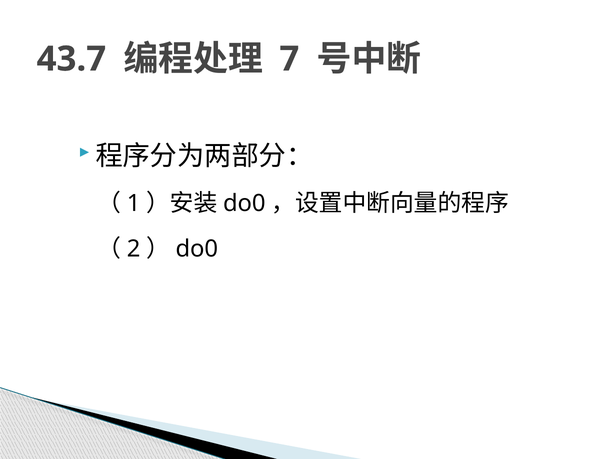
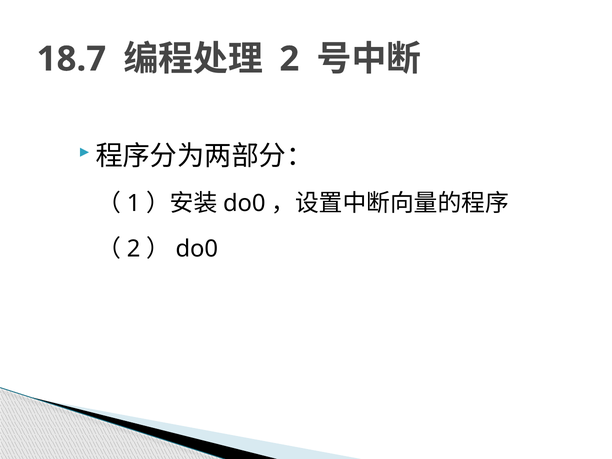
43.7: 43.7 -> 18.7
7 at (289, 59): 7 -> 2
